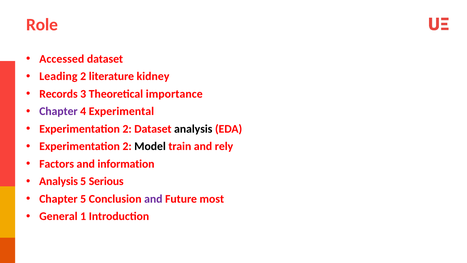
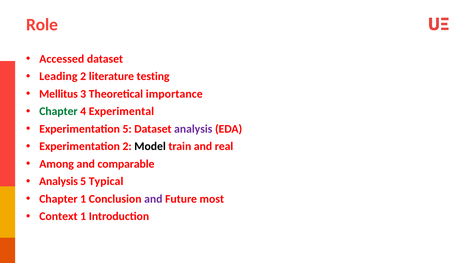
kidney: kidney -> testing
Records: Records -> Mellitus
Chapter at (58, 111) colour: purple -> green
2 at (127, 129): 2 -> 5
analysis at (193, 129) colour: black -> purple
rely: rely -> real
Factors: Factors -> Among
information: information -> comparable
Serious: Serious -> Typical
Chapter 5: 5 -> 1
General: General -> Context
